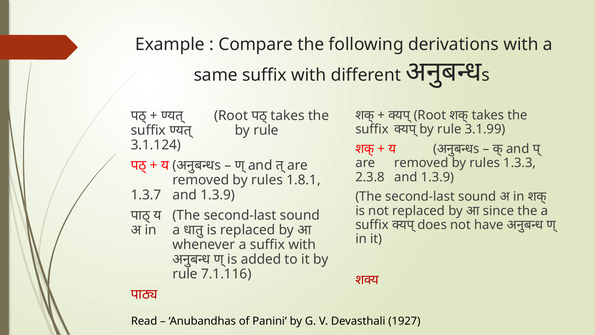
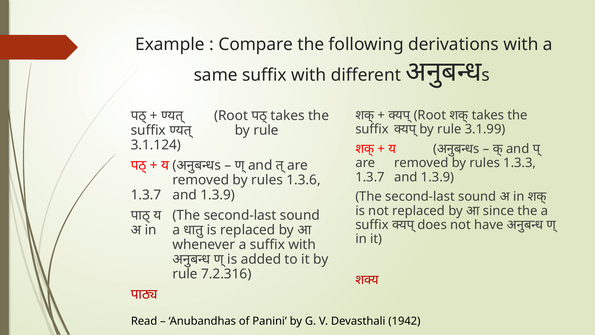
2.3.8 at (370, 177): 2.3.8 -> 1.3.7
1.8.1: 1.8.1 -> 1.3.6
7.1.116: 7.1.116 -> 7.2.316
1927: 1927 -> 1942
